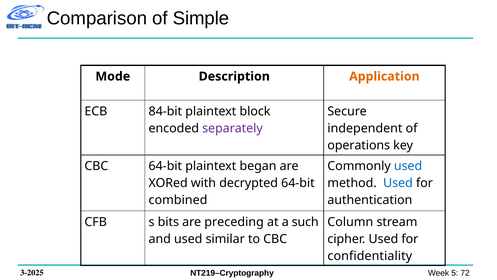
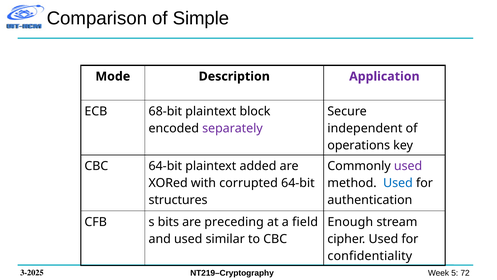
Application colour: orange -> purple
84-bit: 84-bit -> 68-bit
began: began -> added
used at (408, 166) colour: blue -> purple
decrypted: decrypted -> corrupted
combined: combined -> structures
such: such -> field
Column: Column -> Enough
